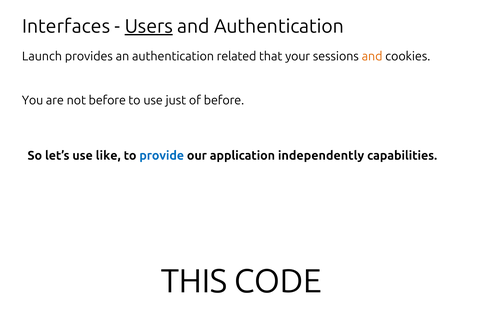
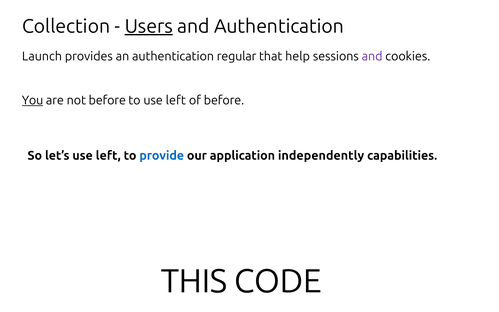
Interfaces: Interfaces -> Collection
related: related -> regular
your: your -> help
and at (372, 56) colour: orange -> purple
You underline: none -> present
to use just: just -> left
let’s use like: like -> left
